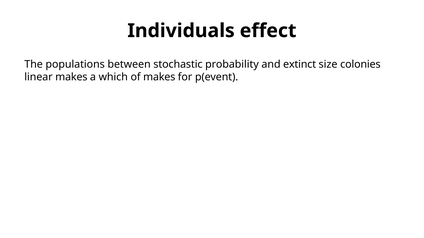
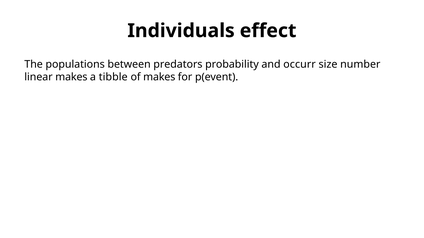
stochastic: stochastic -> predators
extinct: extinct -> occurr
colonies: colonies -> number
which: which -> tibble
